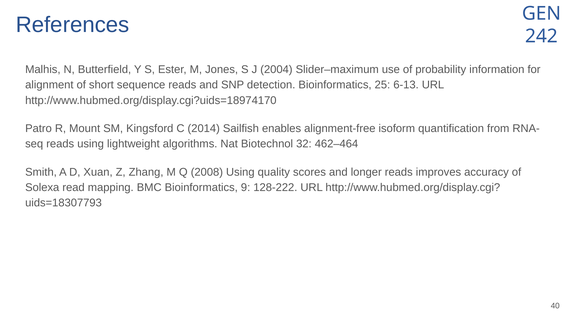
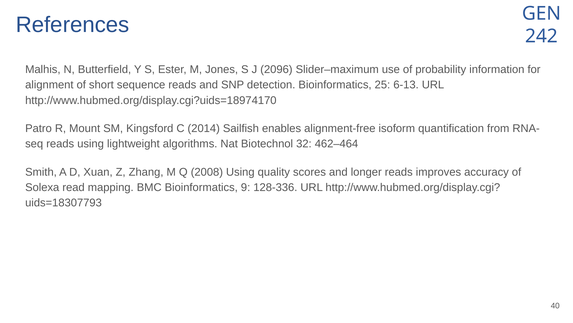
2004: 2004 -> 2096
128-222: 128-222 -> 128-336
